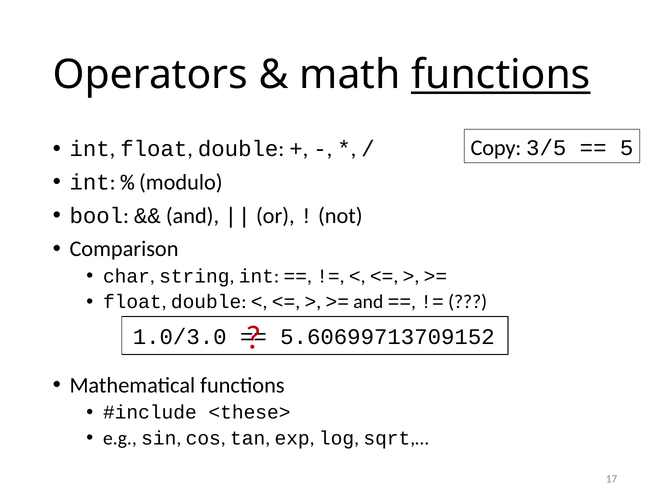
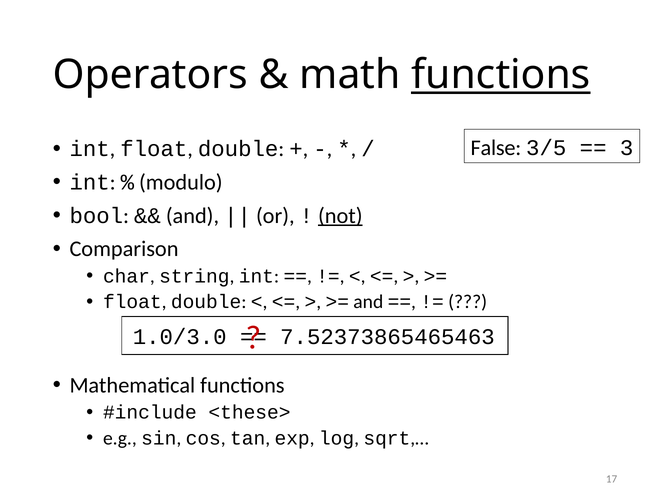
Copy: Copy -> False
5: 5 -> 3
not underline: none -> present
5.60699713709152: 5.60699713709152 -> 7.52373865465463
